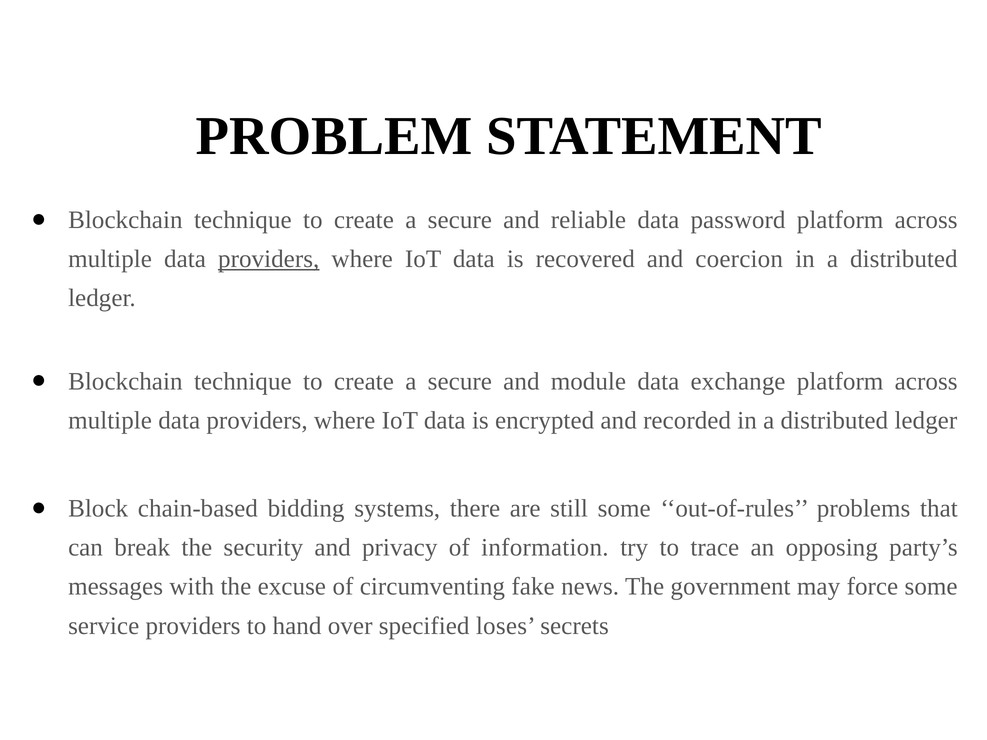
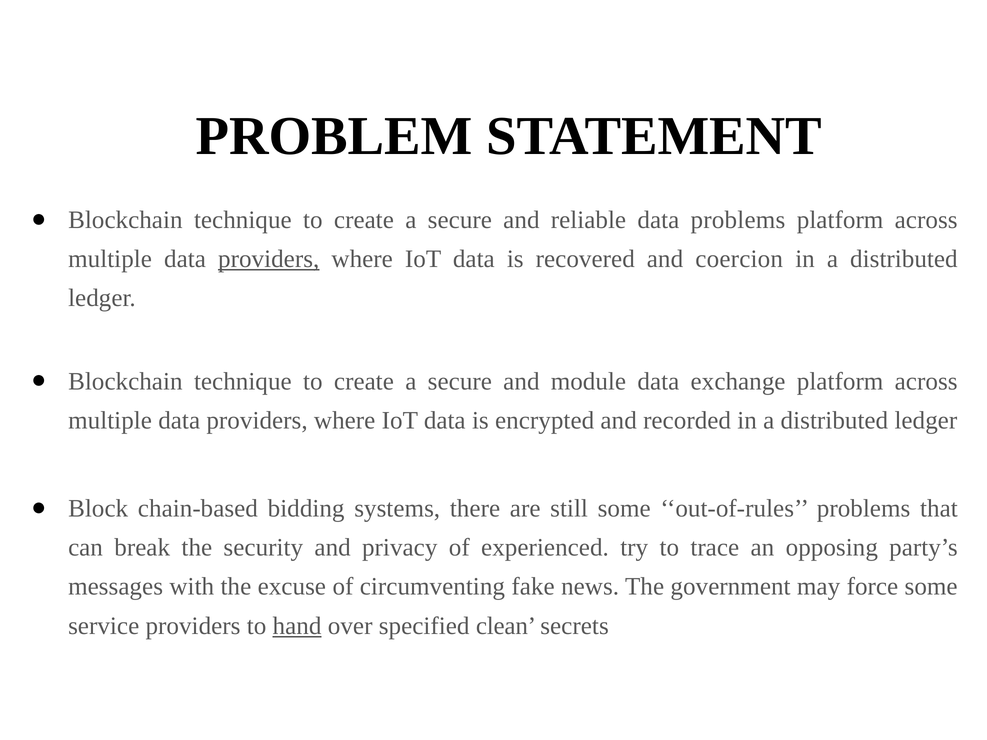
data password: password -> problems
information: information -> experienced
hand underline: none -> present
loses: loses -> clean
